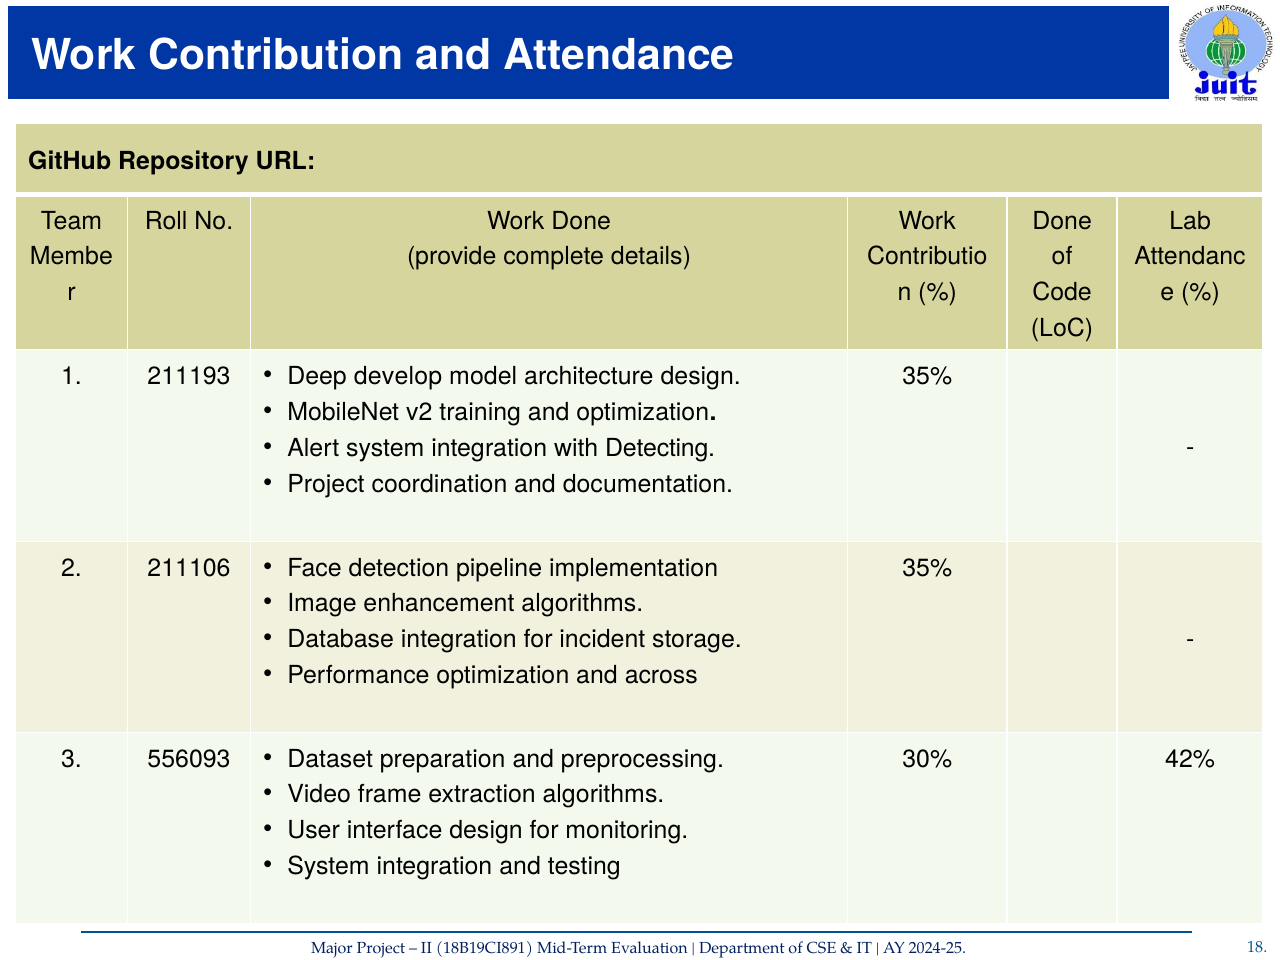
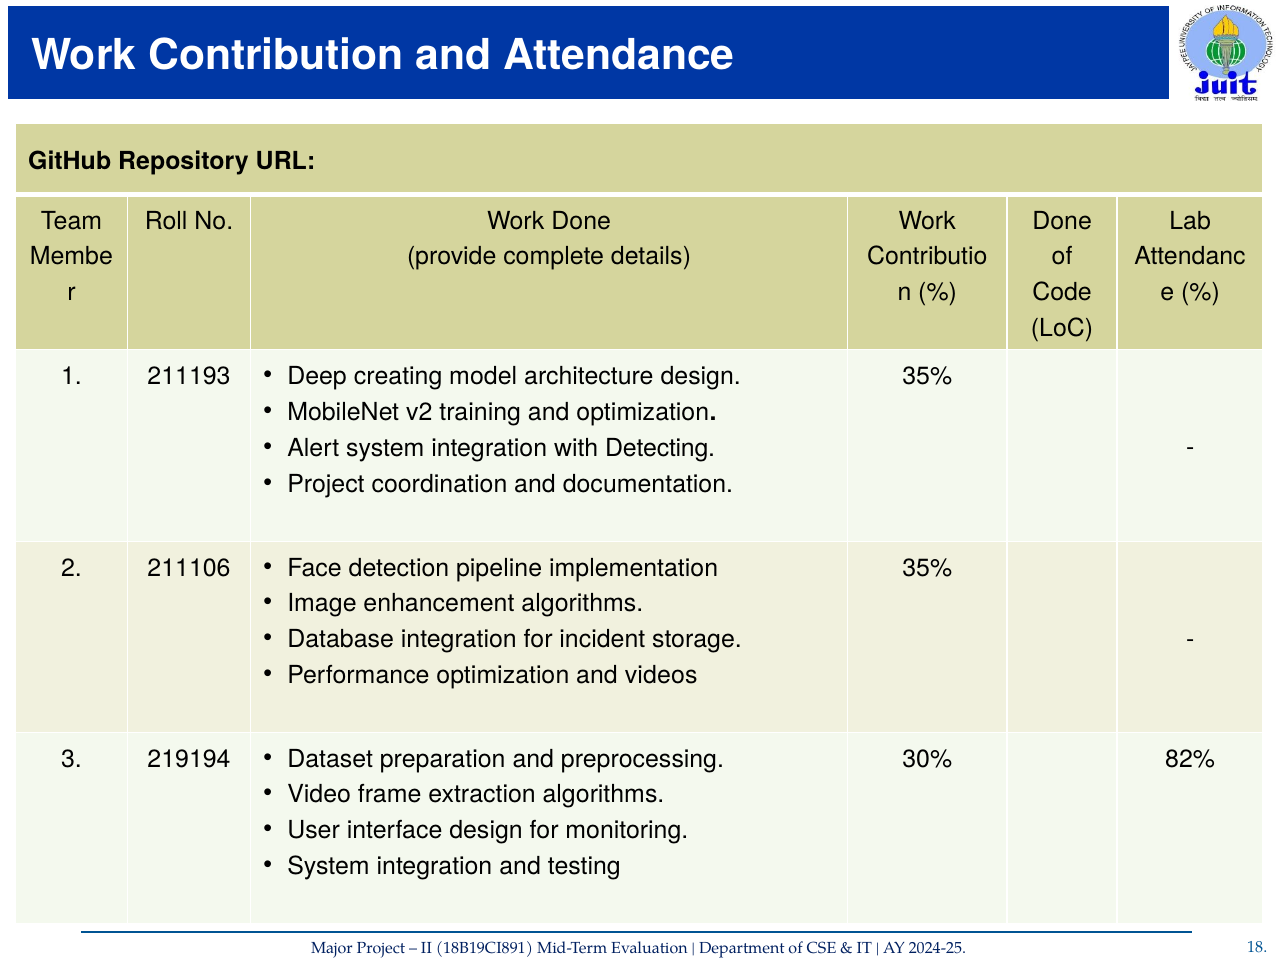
develop: develop -> creating
across: across -> videos
556093: 556093 -> 219194
42%: 42% -> 82%
